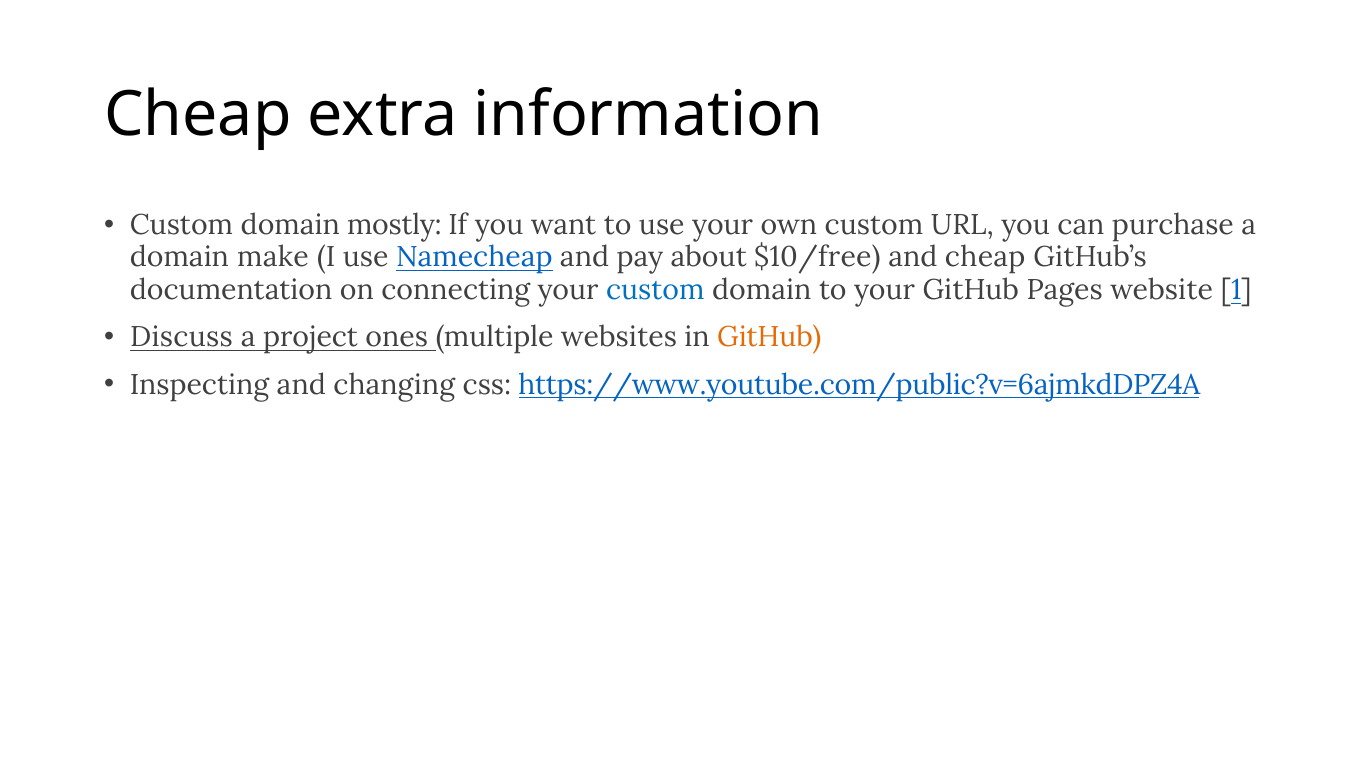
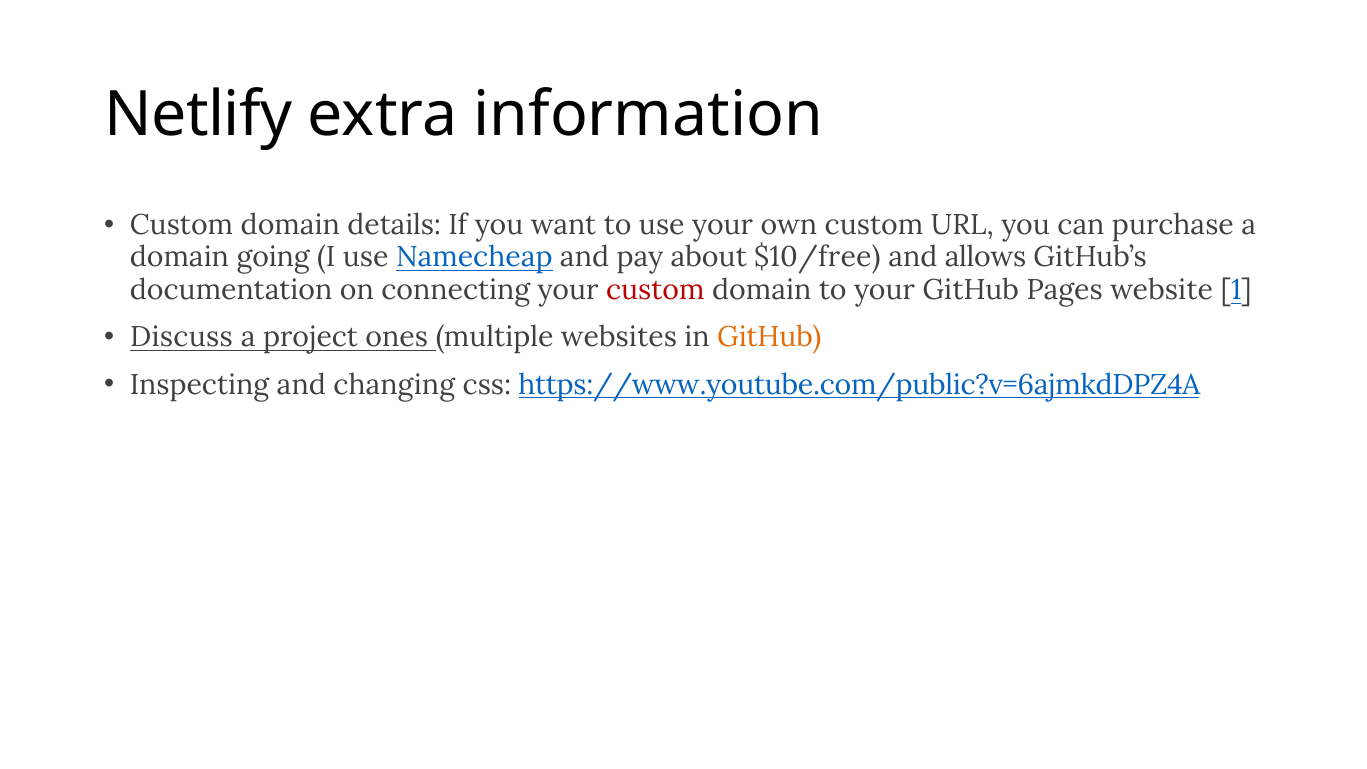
Cheap at (198, 115): Cheap -> Netlify
mostly: mostly -> details
make: make -> going
and cheap: cheap -> allows
custom at (655, 290) colour: blue -> red
